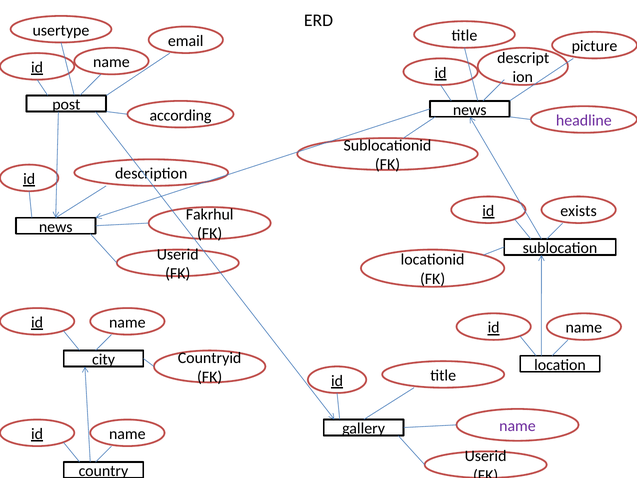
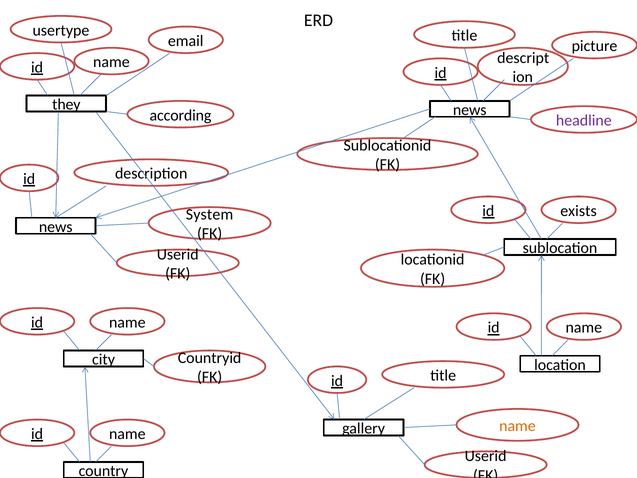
post: post -> they
Fakrhul: Fakrhul -> System
name at (517, 426) colour: purple -> orange
